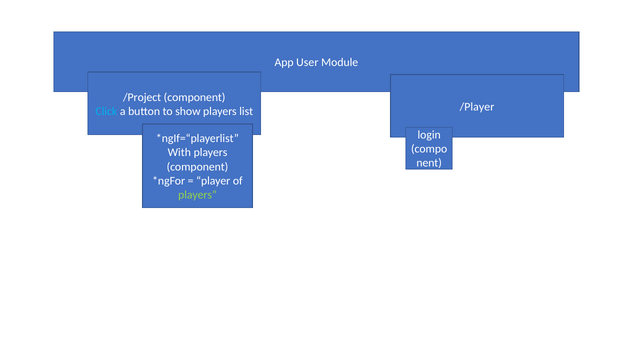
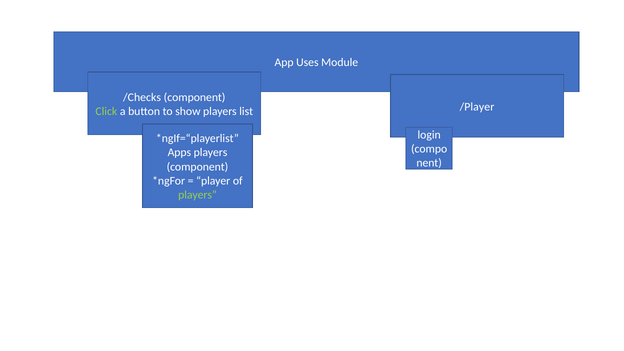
User: User -> Uses
/Project: /Project -> /Checks
Click colour: light blue -> light green
With: With -> Apps
